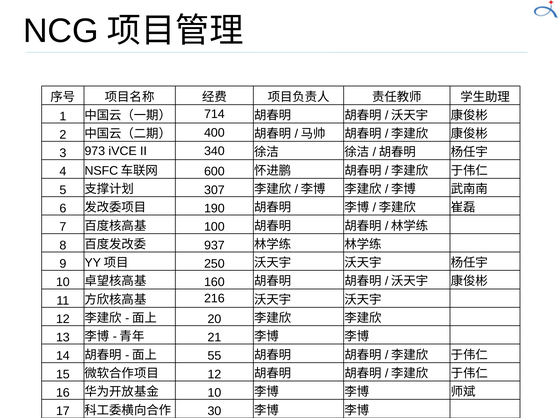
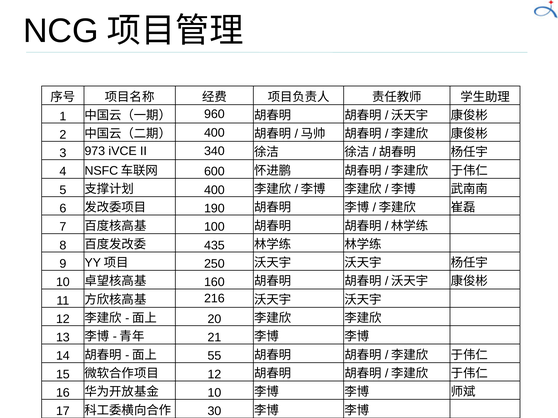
714: 714 -> 960
307 at (214, 190): 307 -> 400
937: 937 -> 435
